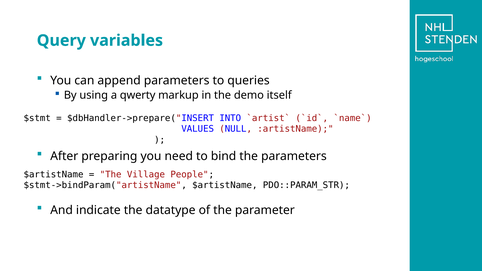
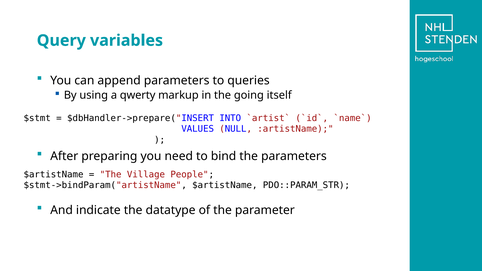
demo: demo -> going
